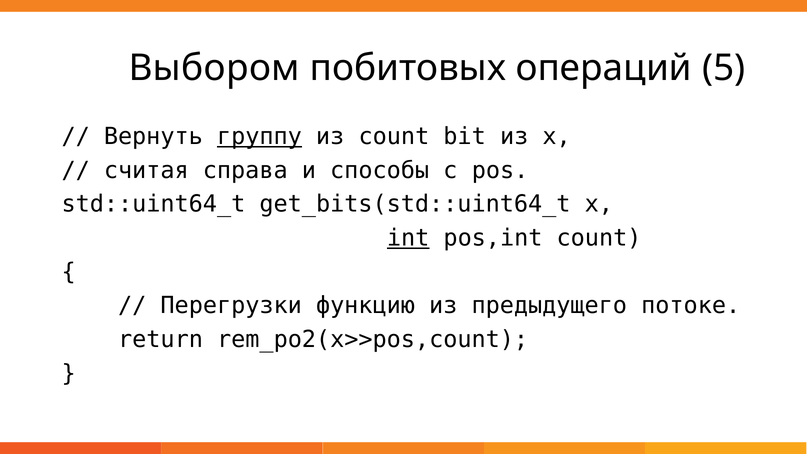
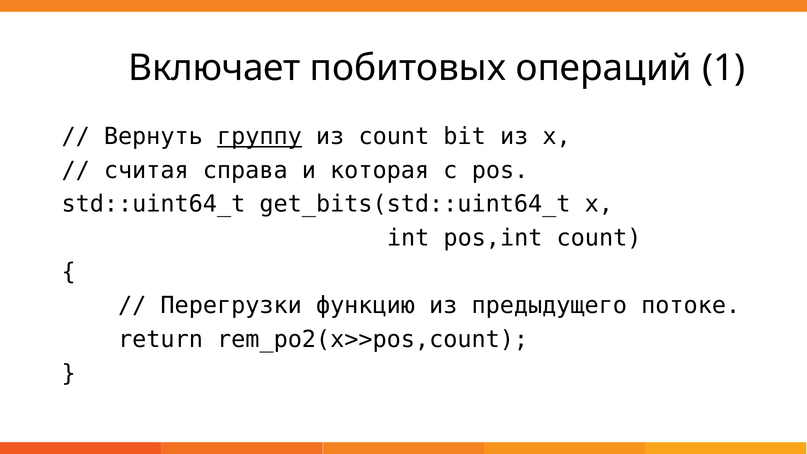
Выбором: Выбором -> Включает
5: 5 -> 1
способы: способы -> которая
int underline: present -> none
